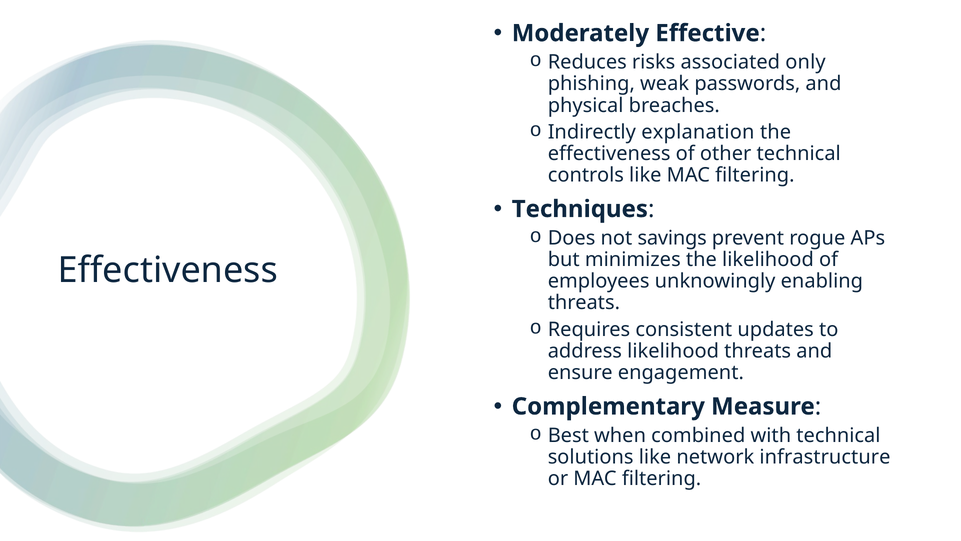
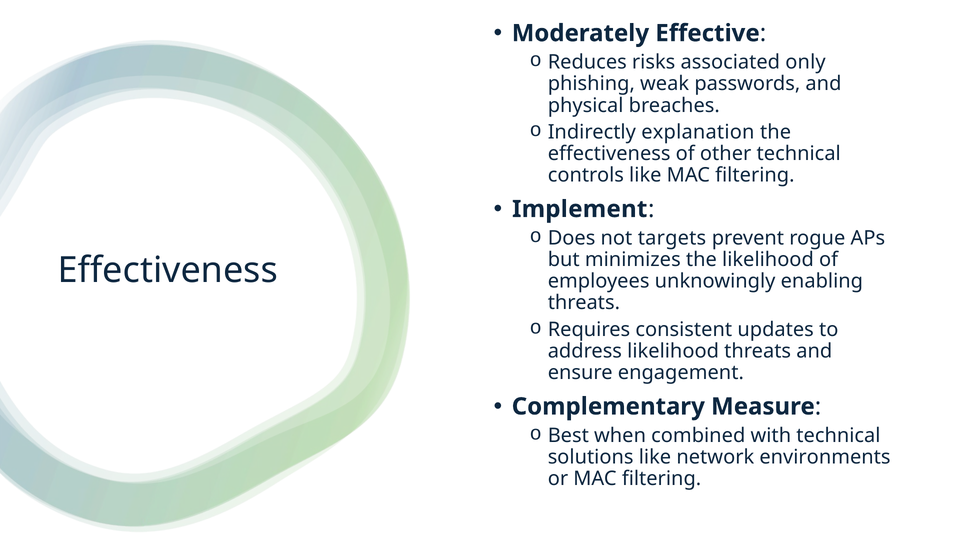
Techniques: Techniques -> Implement
savings: savings -> targets
infrastructure: infrastructure -> environments
